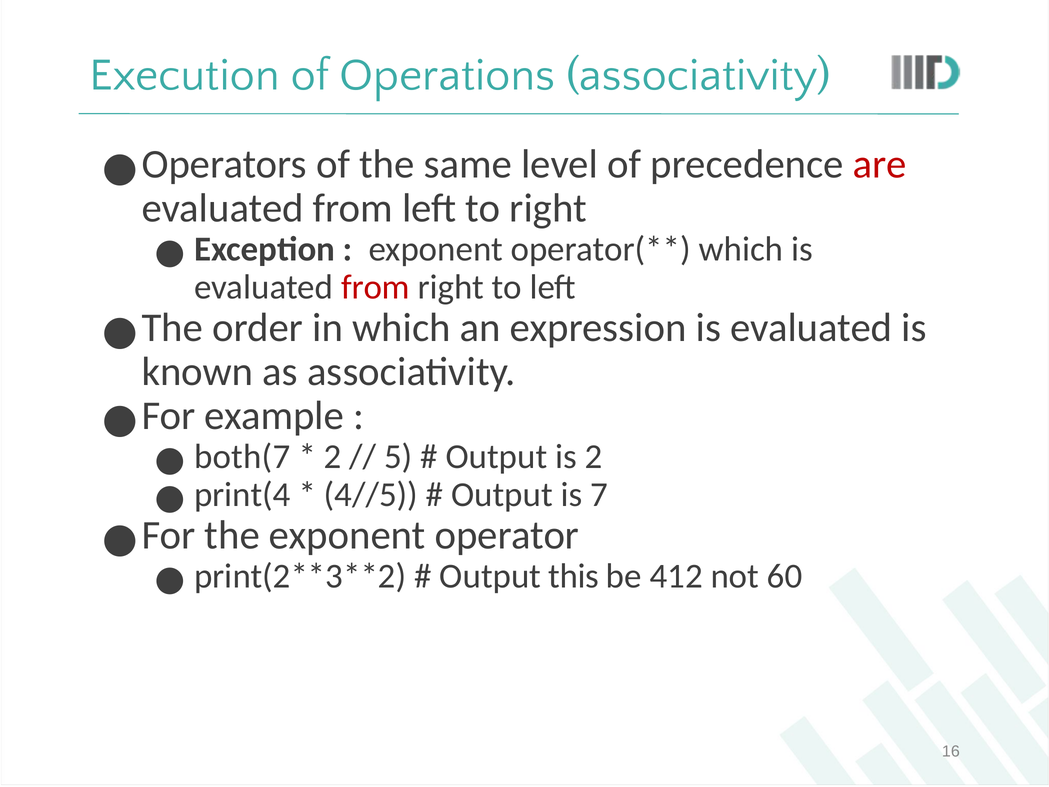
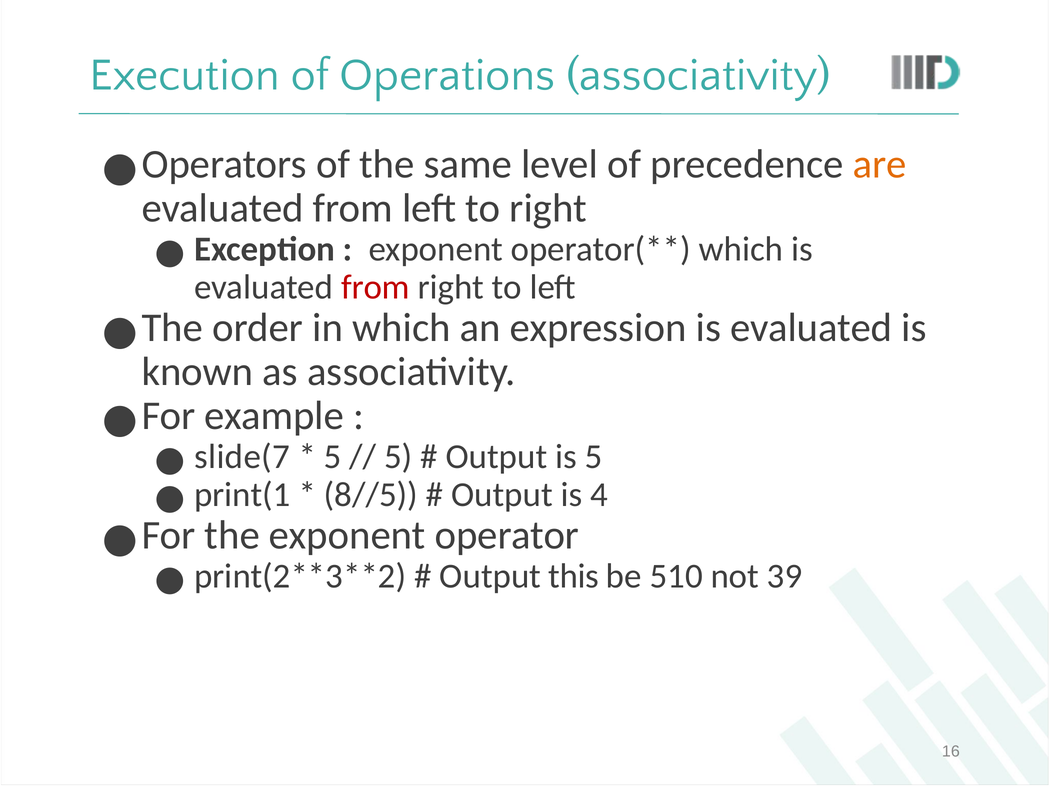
are colour: red -> orange
both(7: both(7 -> slide(7
2 at (333, 457): 2 -> 5
is 2: 2 -> 5
print(4: print(4 -> print(1
4//5: 4//5 -> 8//5
7: 7 -> 4
412: 412 -> 510
60: 60 -> 39
